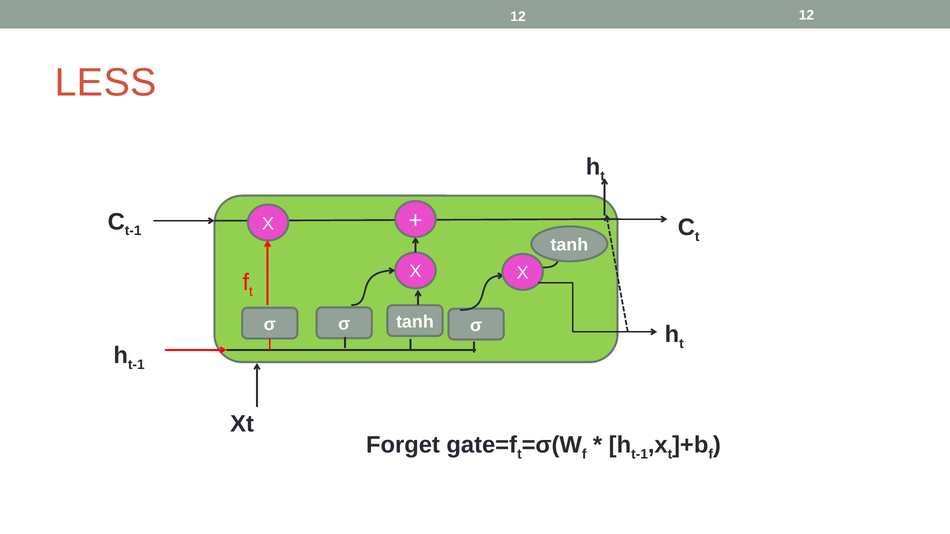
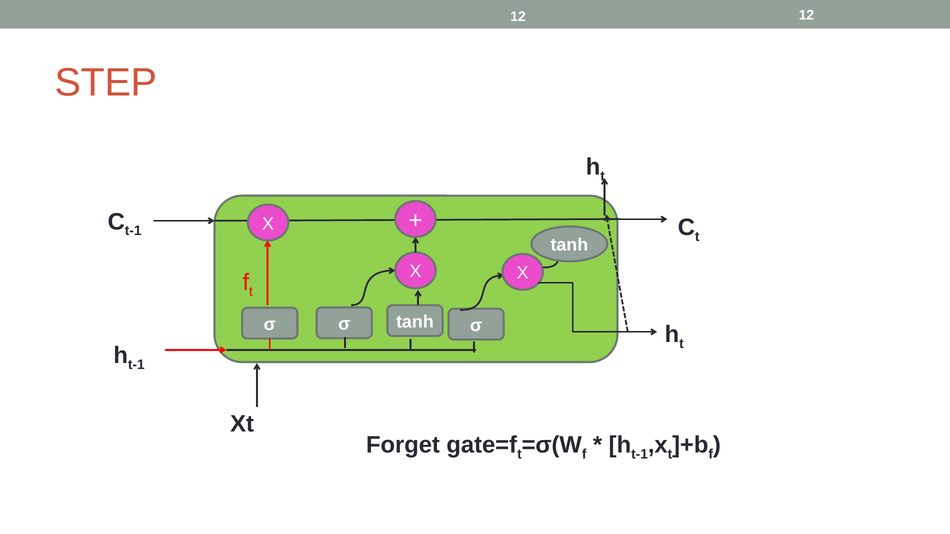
LESS: LESS -> STEP
